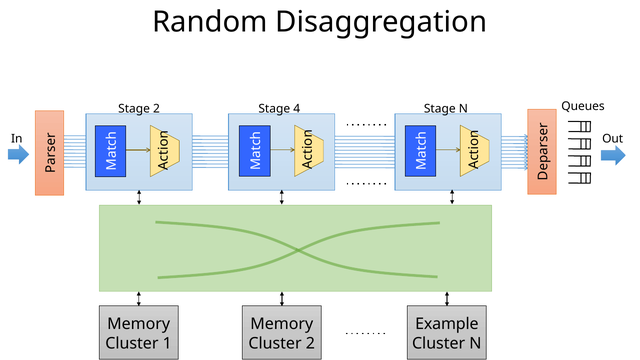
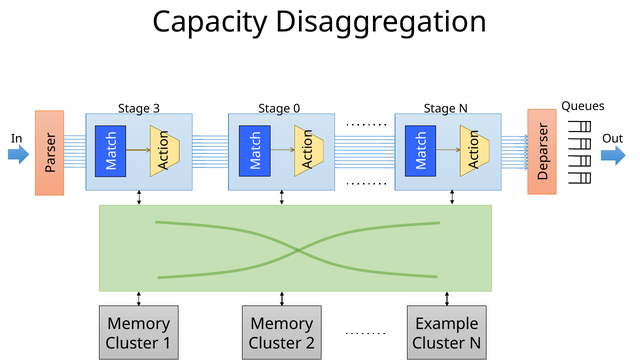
Random: Random -> Capacity
Stage 2: 2 -> 3
4: 4 -> 0
